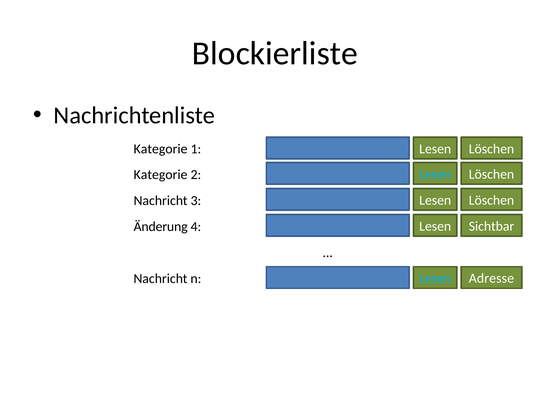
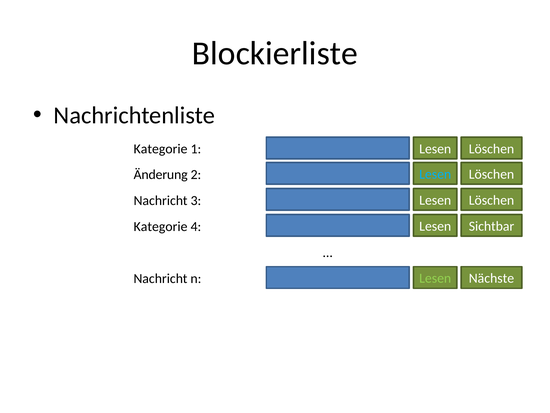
Kategorie at (161, 174): Kategorie -> Änderung
Änderung at (161, 226): Änderung -> Kategorie
Lesen at (435, 278) colour: light blue -> light green
Adresse: Adresse -> Nächste
